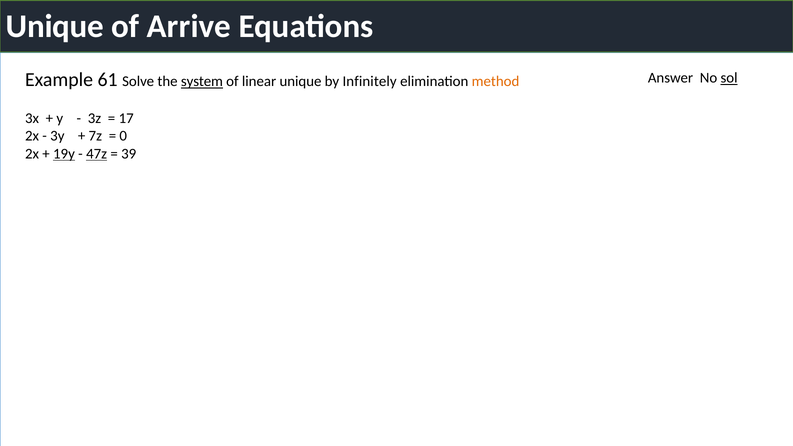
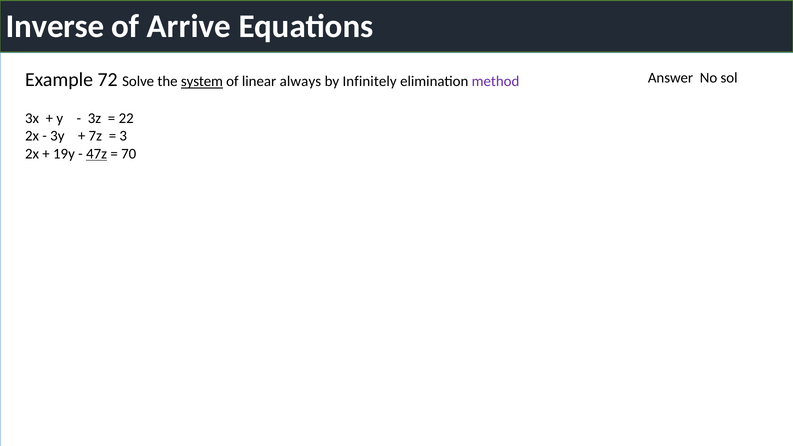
Unique at (55, 26): Unique -> Inverse
61: 61 -> 72
linear unique: unique -> always
method colour: orange -> purple
sol underline: present -> none
17: 17 -> 22
0: 0 -> 3
19y underline: present -> none
39: 39 -> 70
